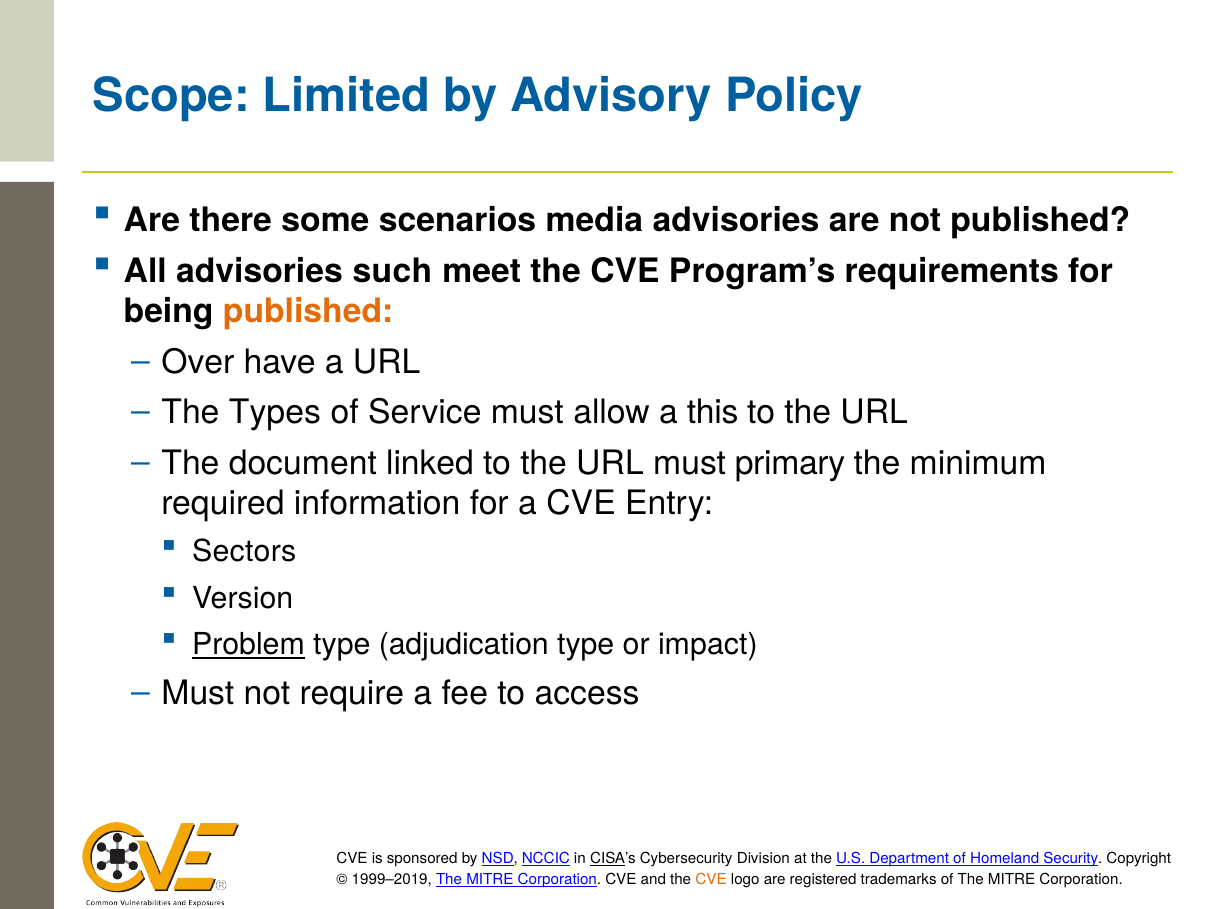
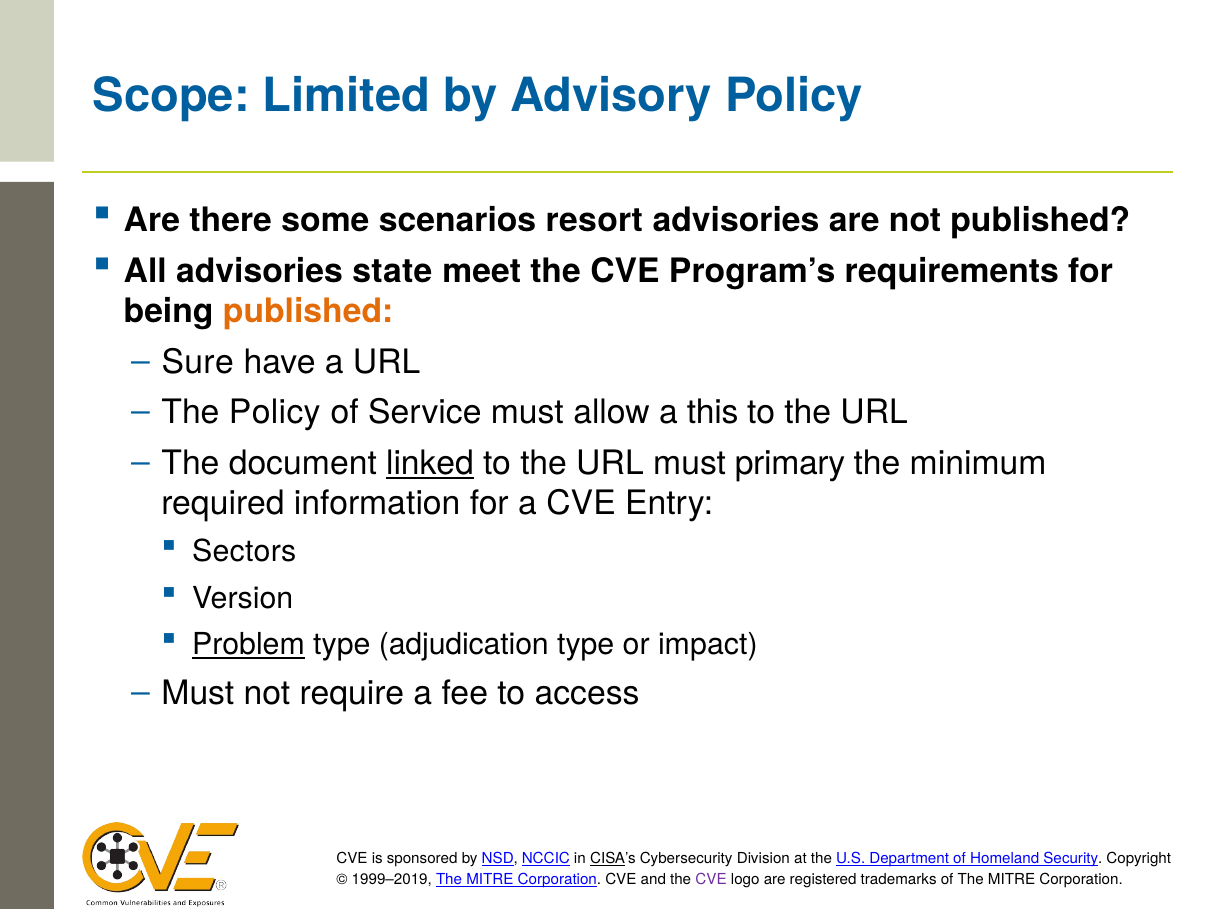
media: media -> resort
such: such -> state
Over: Over -> Sure
The Types: Types -> Policy
linked underline: none -> present
CVE at (711, 880) colour: orange -> purple
